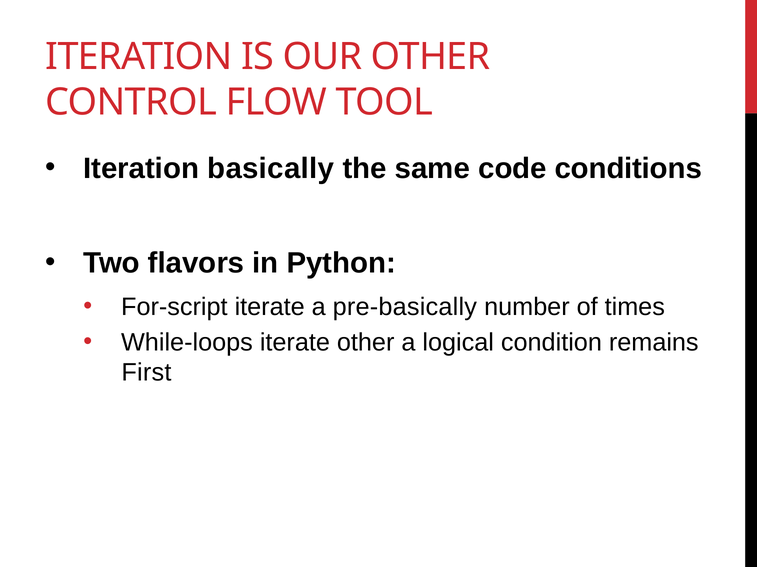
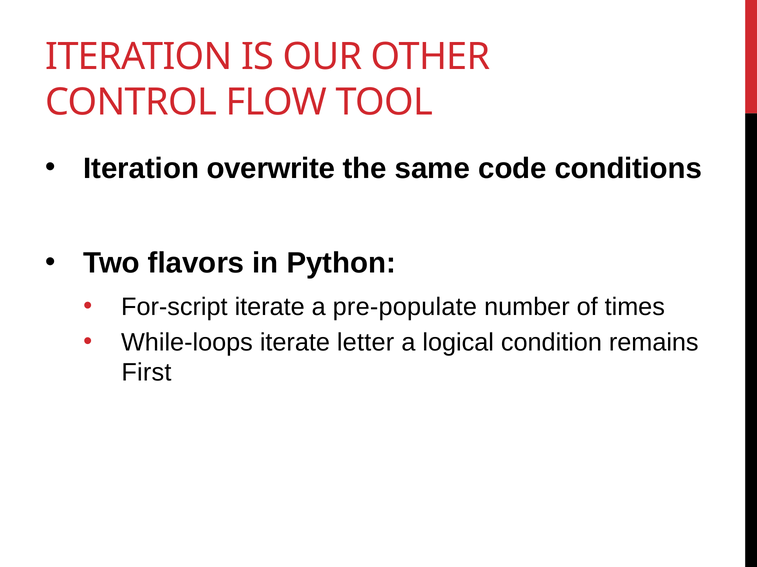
basically: basically -> overwrite
pre-basically: pre-basically -> pre-populate
iterate other: other -> letter
